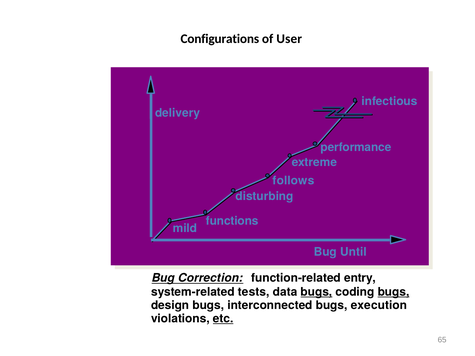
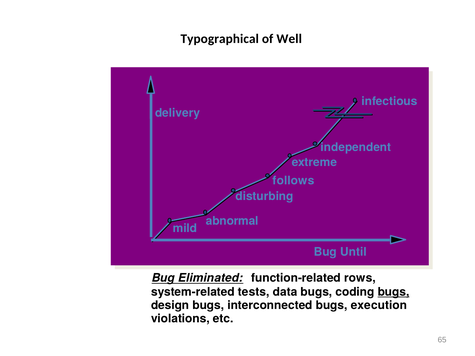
Configurations: Configurations -> Typographical
User: User -> Well
performance: performance -> independent
functions: functions -> abnormal
Correction: Correction -> Eliminated
entry: entry -> rows
bugs at (316, 292) underline: present -> none
etc underline: present -> none
